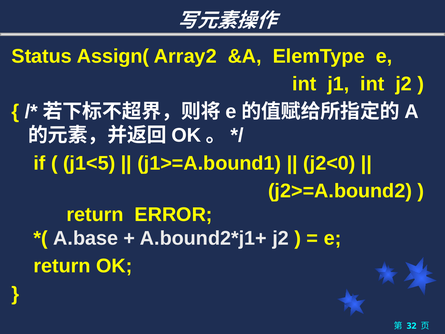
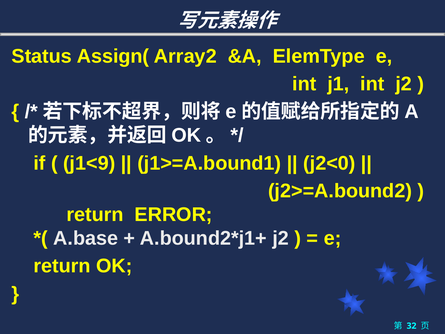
j1<5: j1<5 -> j1<9
